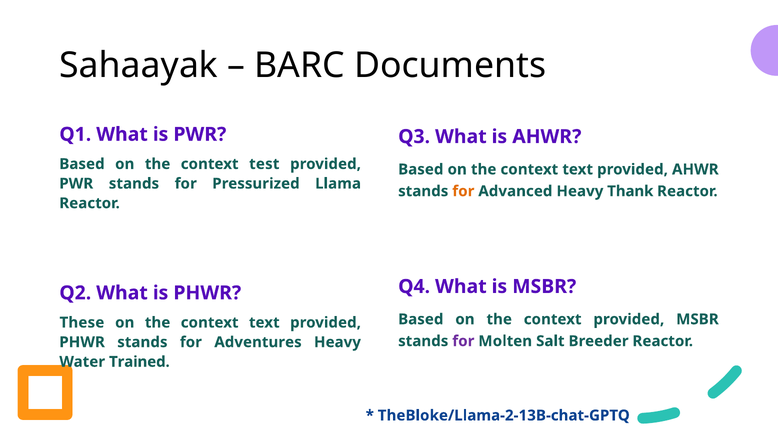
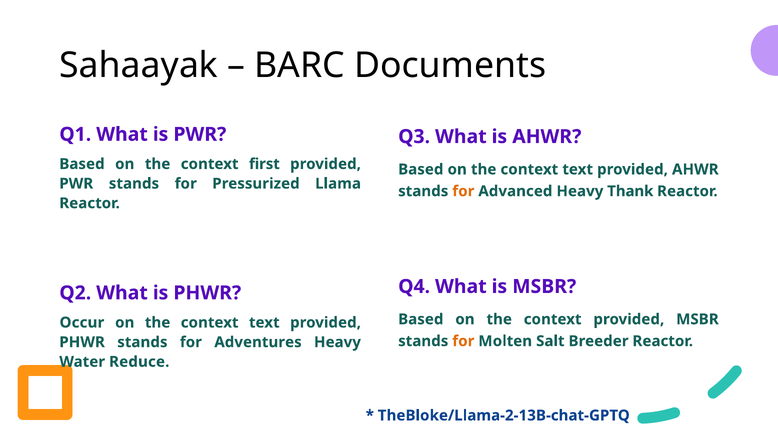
test: test -> first
These: These -> Occur
for at (463, 341) colour: purple -> orange
Trained: Trained -> Reduce
